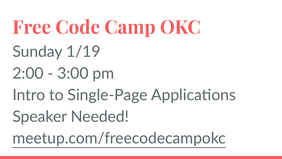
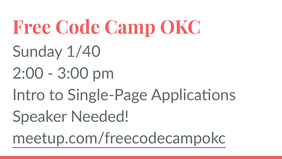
1/19: 1/19 -> 1/40
